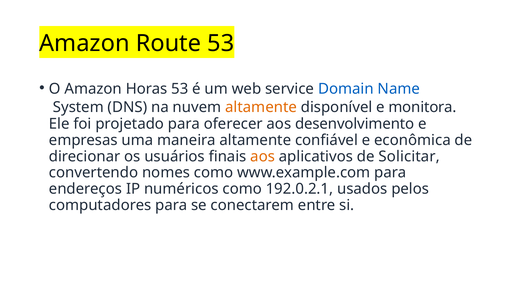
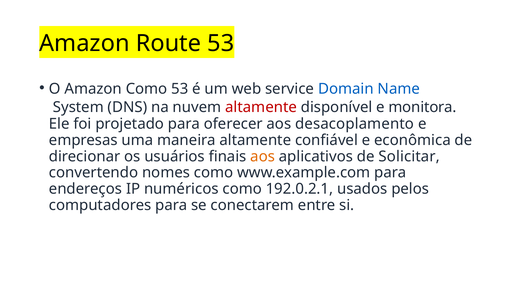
Amazon Horas: Horas -> Como
altamente at (261, 107) colour: orange -> red
desenvolvimento: desenvolvimento -> desacoplamento
